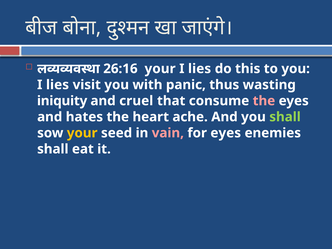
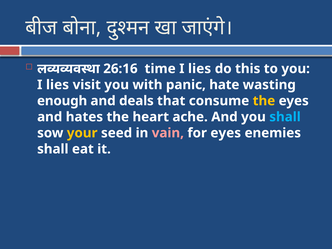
26:16 your: your -> time
thus: thus -> hate
iniquity: iniquity -> enough
cruel: cruel -> deals
the at (264, 101) colour: pink -> yellow
shall at (285, 117) colour: light green -> light blue
